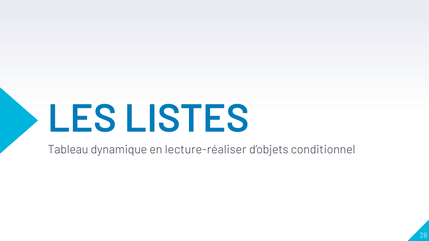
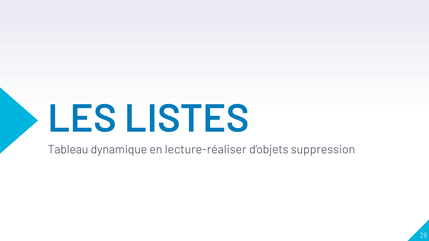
conditionnel: conditionnel -> suppression
